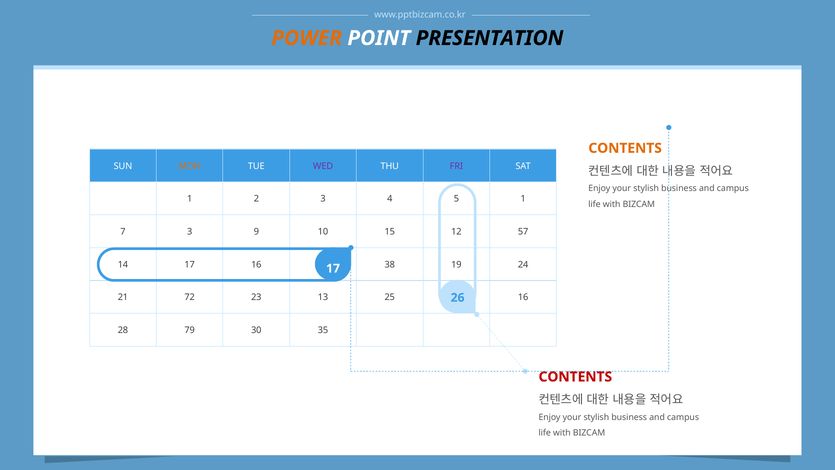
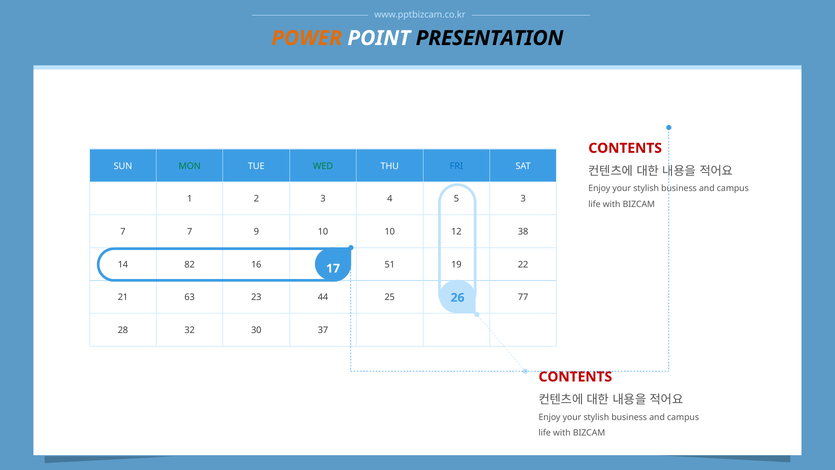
CONTENTS at (625, 148) colour: orange -> red
MON colour: orange -> green
WED colour: purple -> green
FRI colour: purple -> blue
5 1: 1 -> 3
7 3: 3 -> 7
10 15: 15 -> 10
57: 57 -> 38
14 17: 17 -> 82
38: 38 -> 51
24: 24 -> 22
72: 72 -> 63
13: 13 -> 44
16 at (523, 297): 16 -> 77
79: 79 -> 32
35: 35 -> 37
